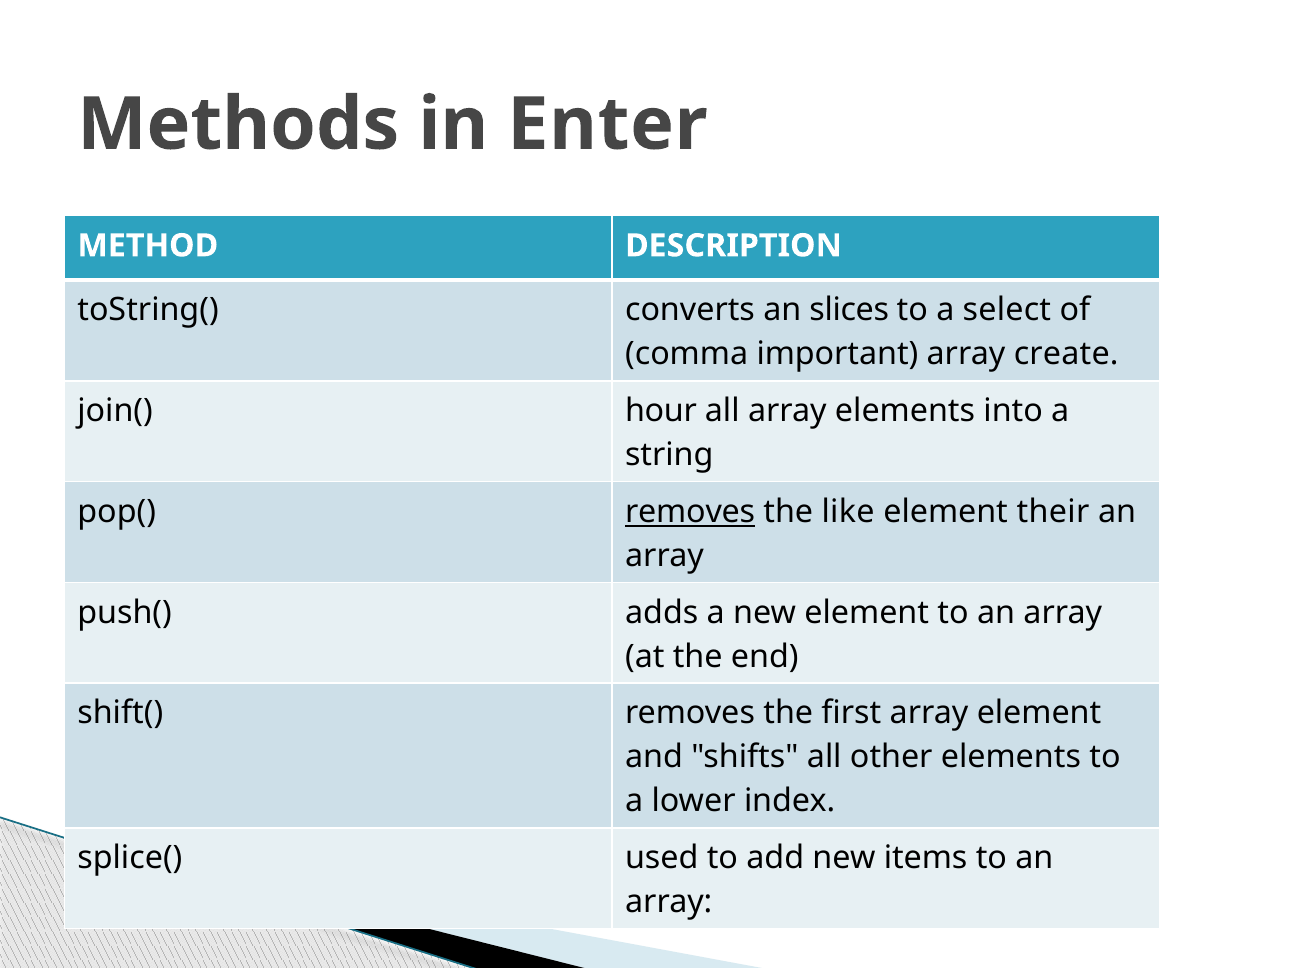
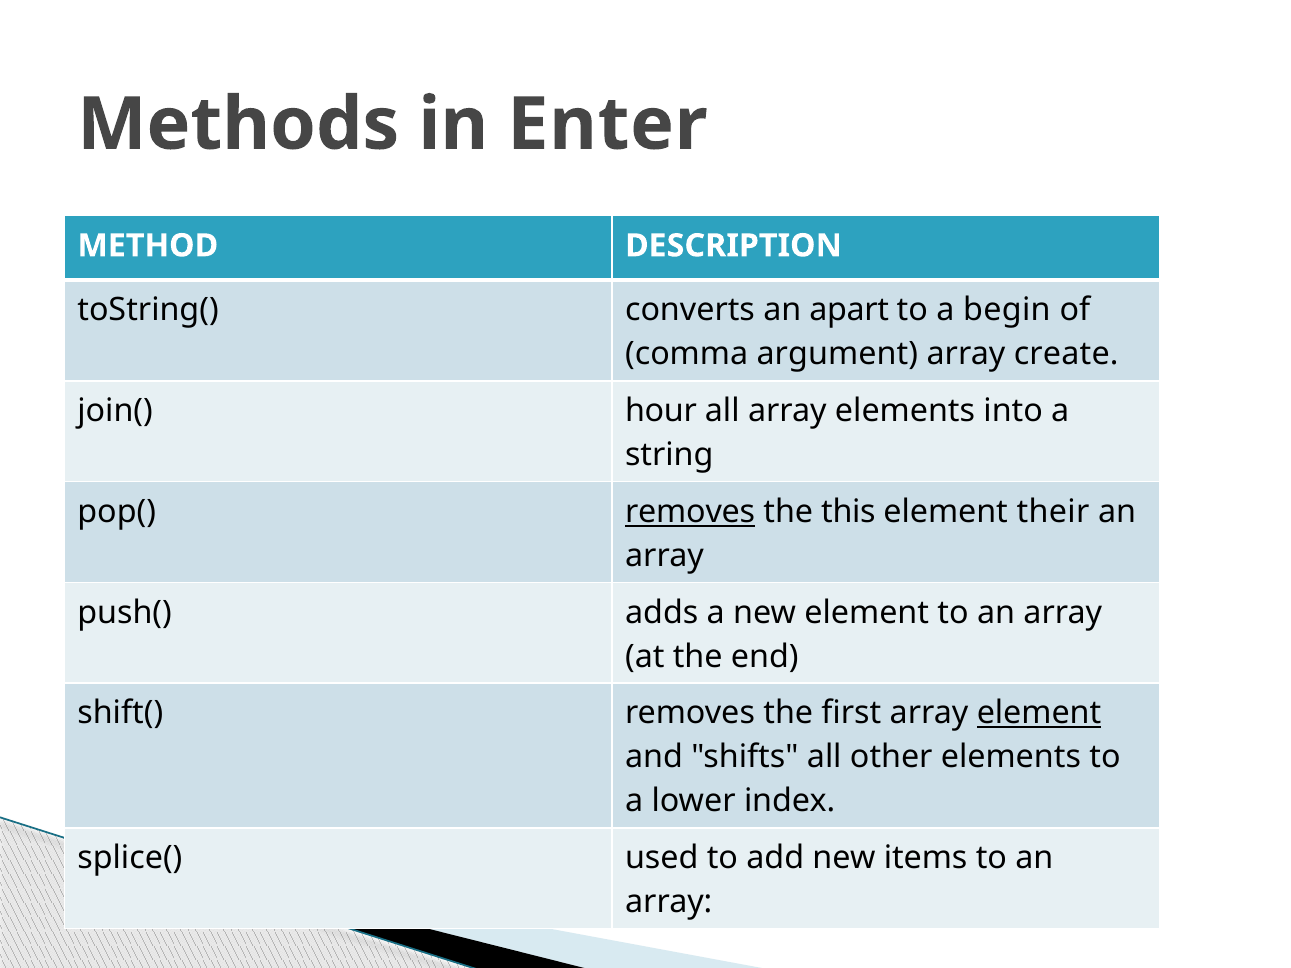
slices: slices -> apart
select: select -> begin
important: important -> argument
like: like -> this
element at (1039, 713) underline: none -> present
